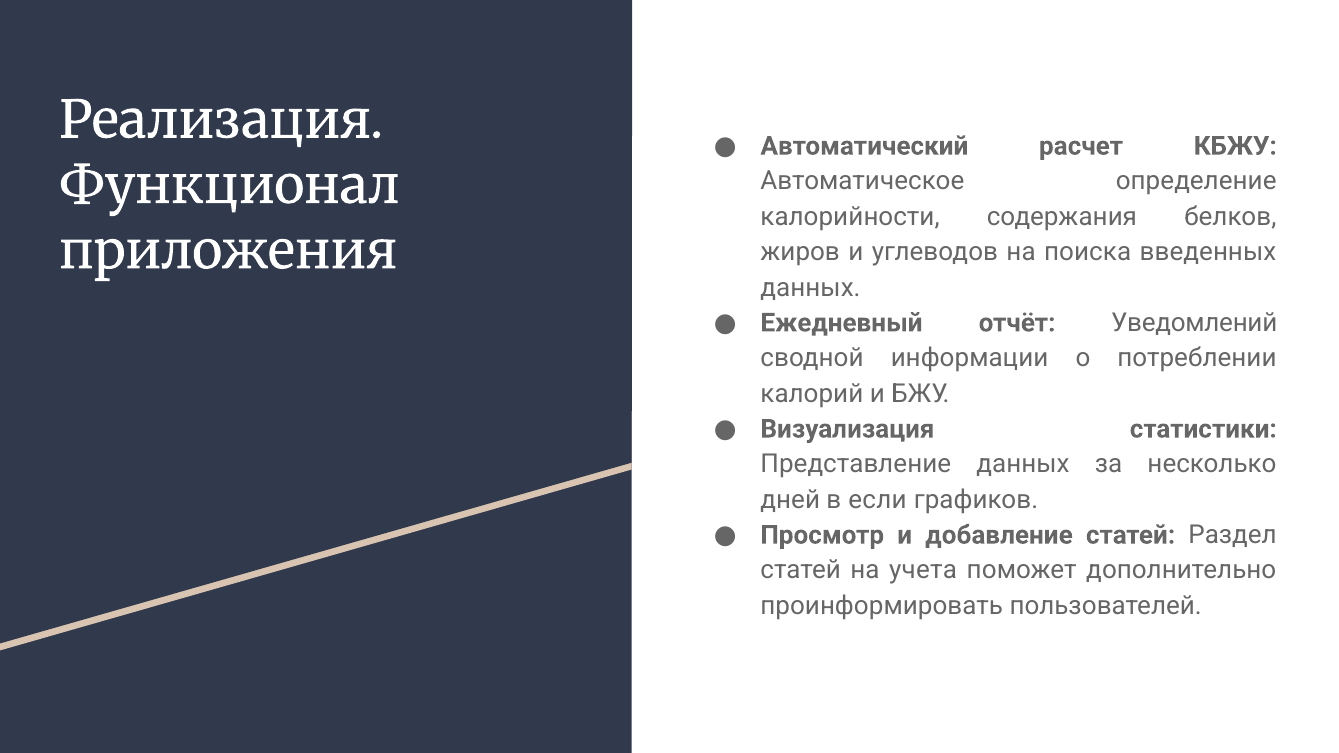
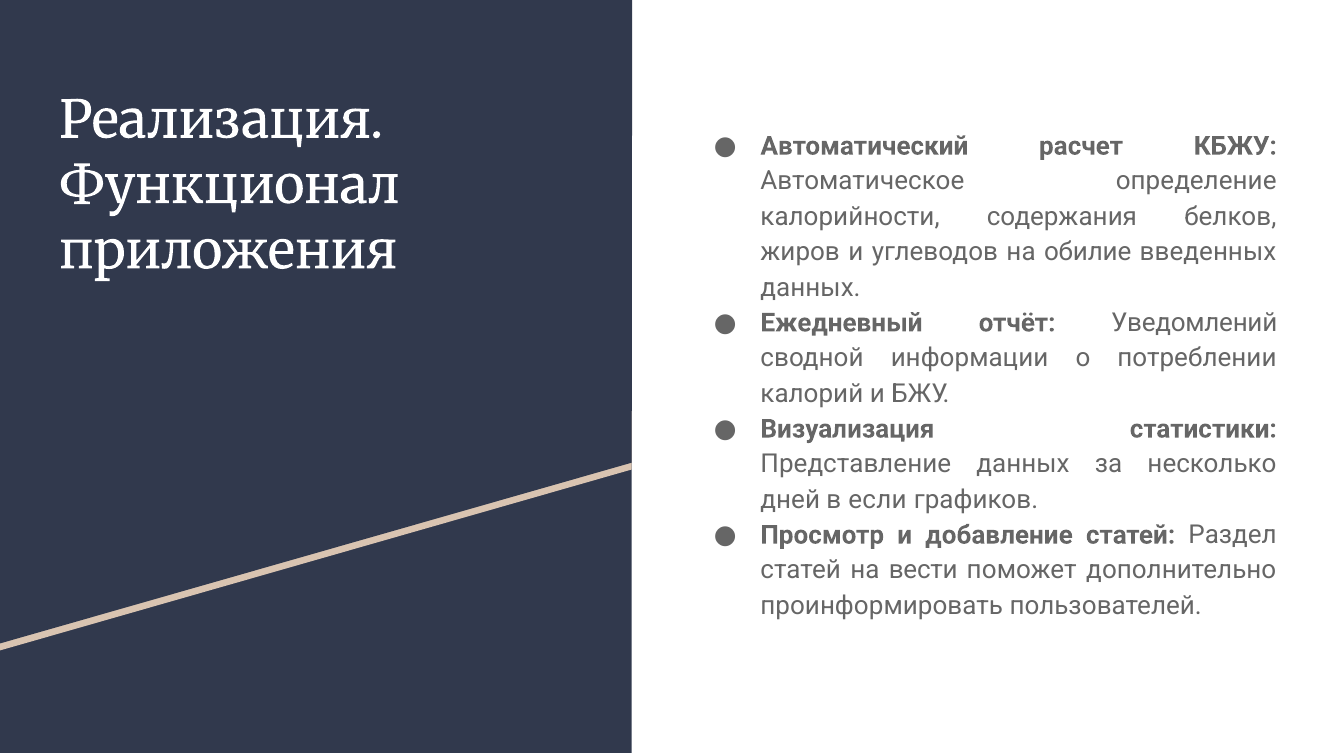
поиска: поиска -> обилие
учета: учета -> вести
